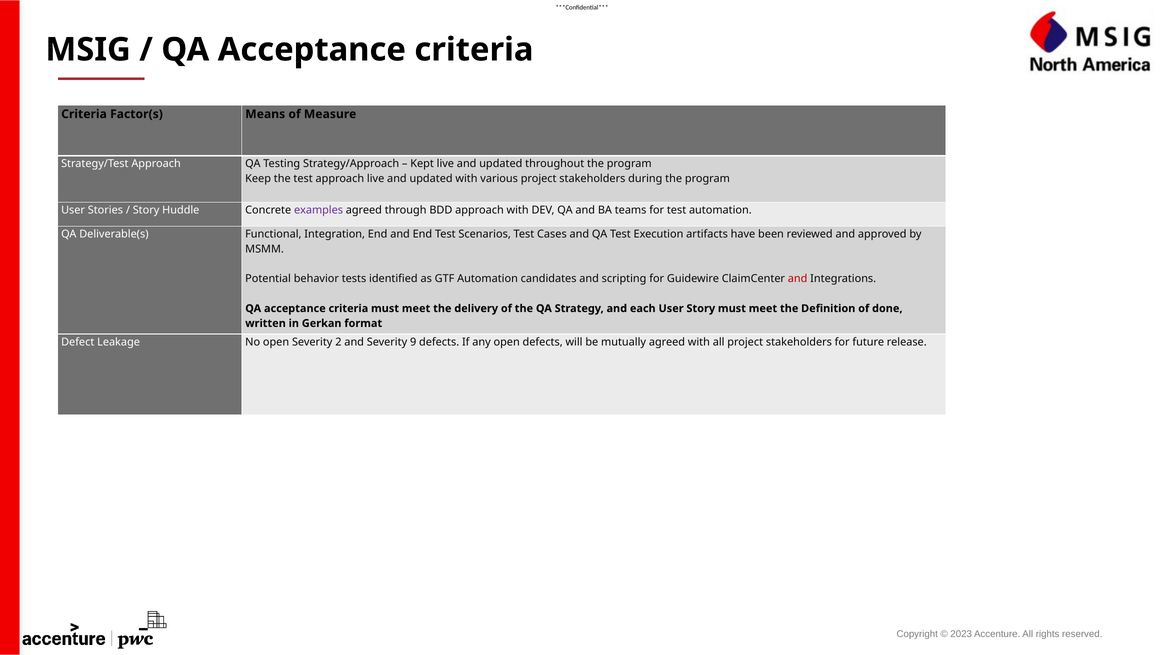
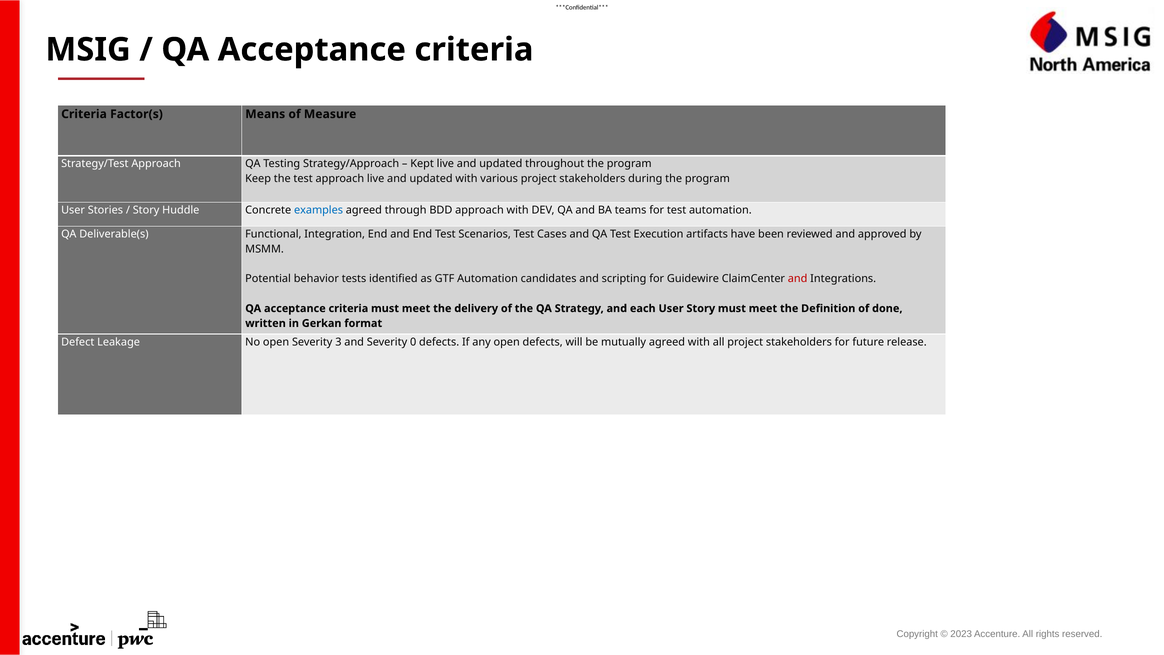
examples colour: purple -> blue
2: 2 -> 3
9: 9 -> 0
